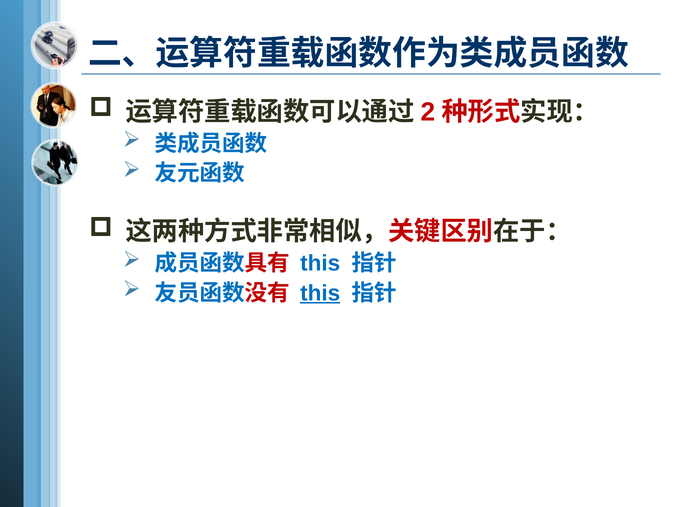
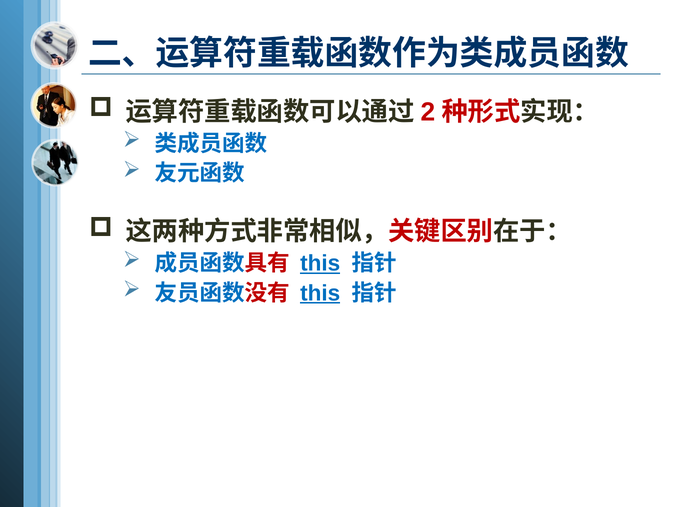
this at (320, 263) underline: none -> present
